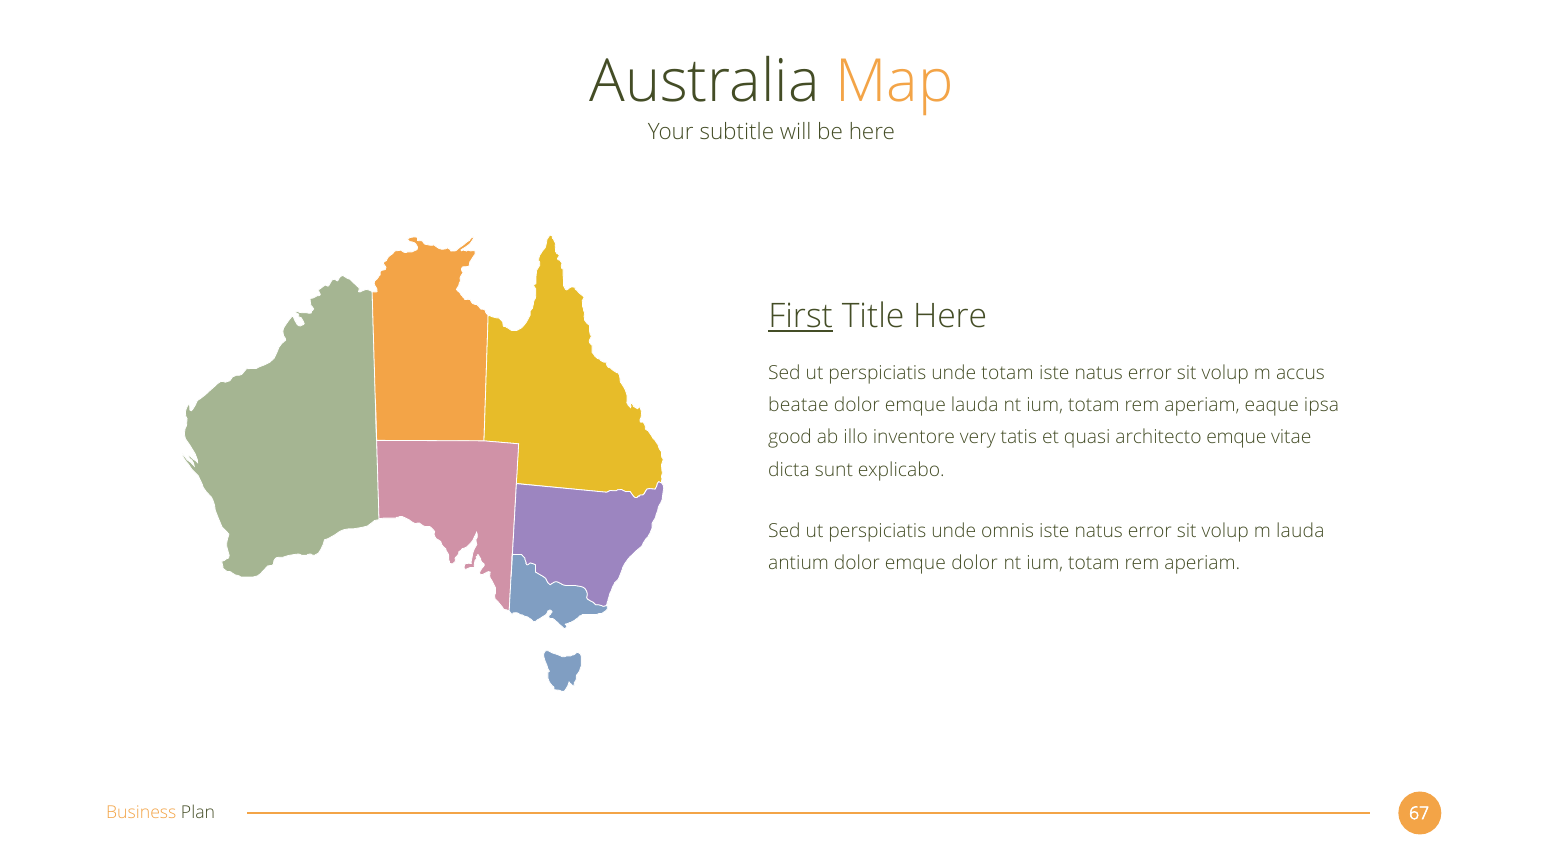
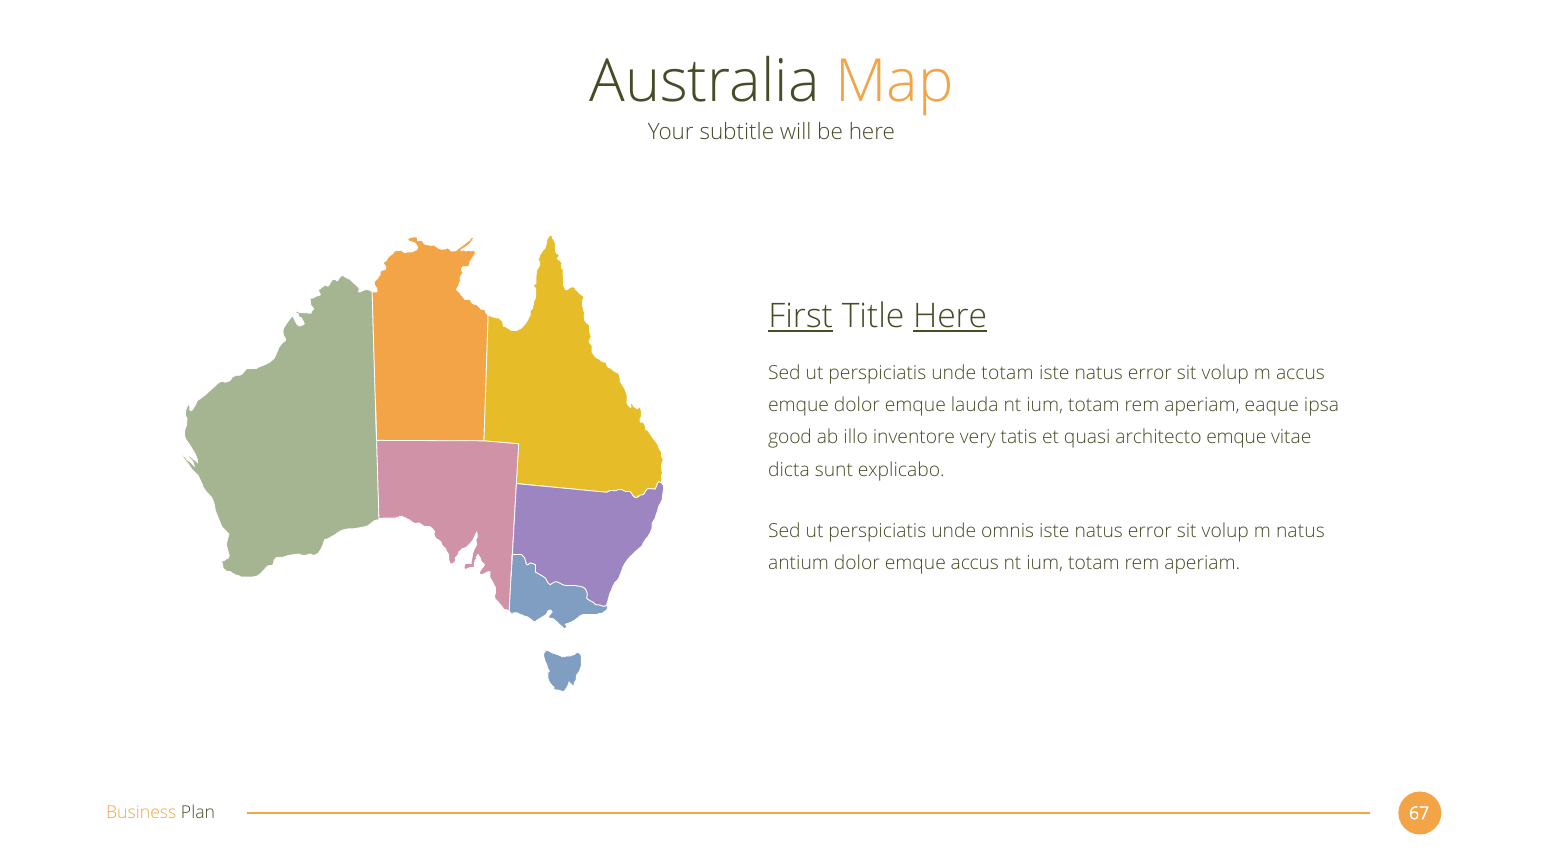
Here at (950, 317) underline: none -> present
beatae at (798, 405): beatae -> emque
m lauda: lauda -> natus
emque dolor: dolor -> accus
